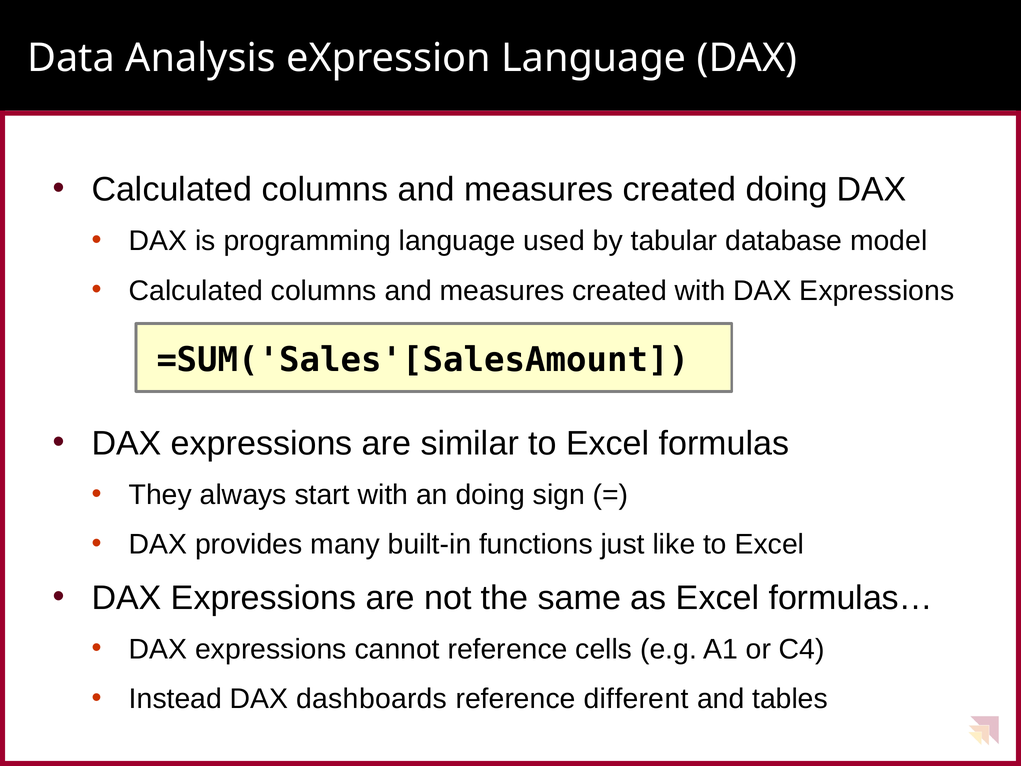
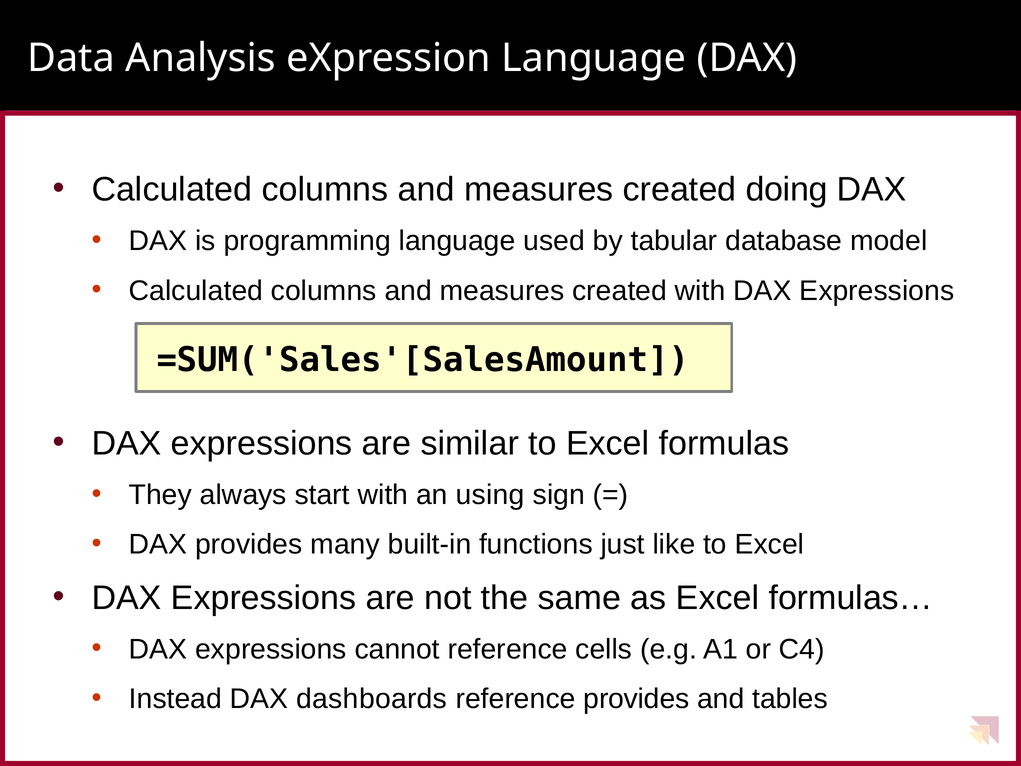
an doing: doing -> using
reference different: different -> provides
